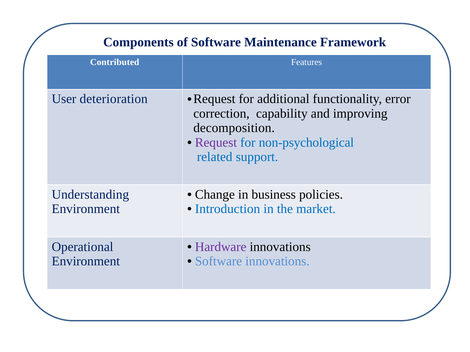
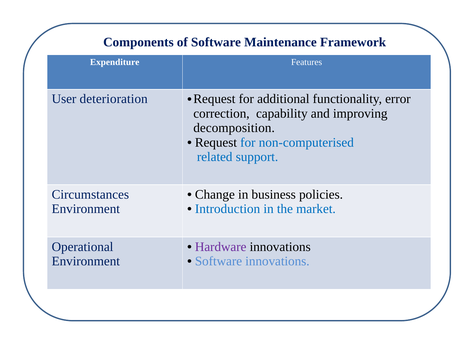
Contributed: Contributed -> Expenditure
Request at (216, 143) colour: purple -> black
non-psychological: non-psychological -> non-computerised
Understanding: Understanding -> Circumstances
